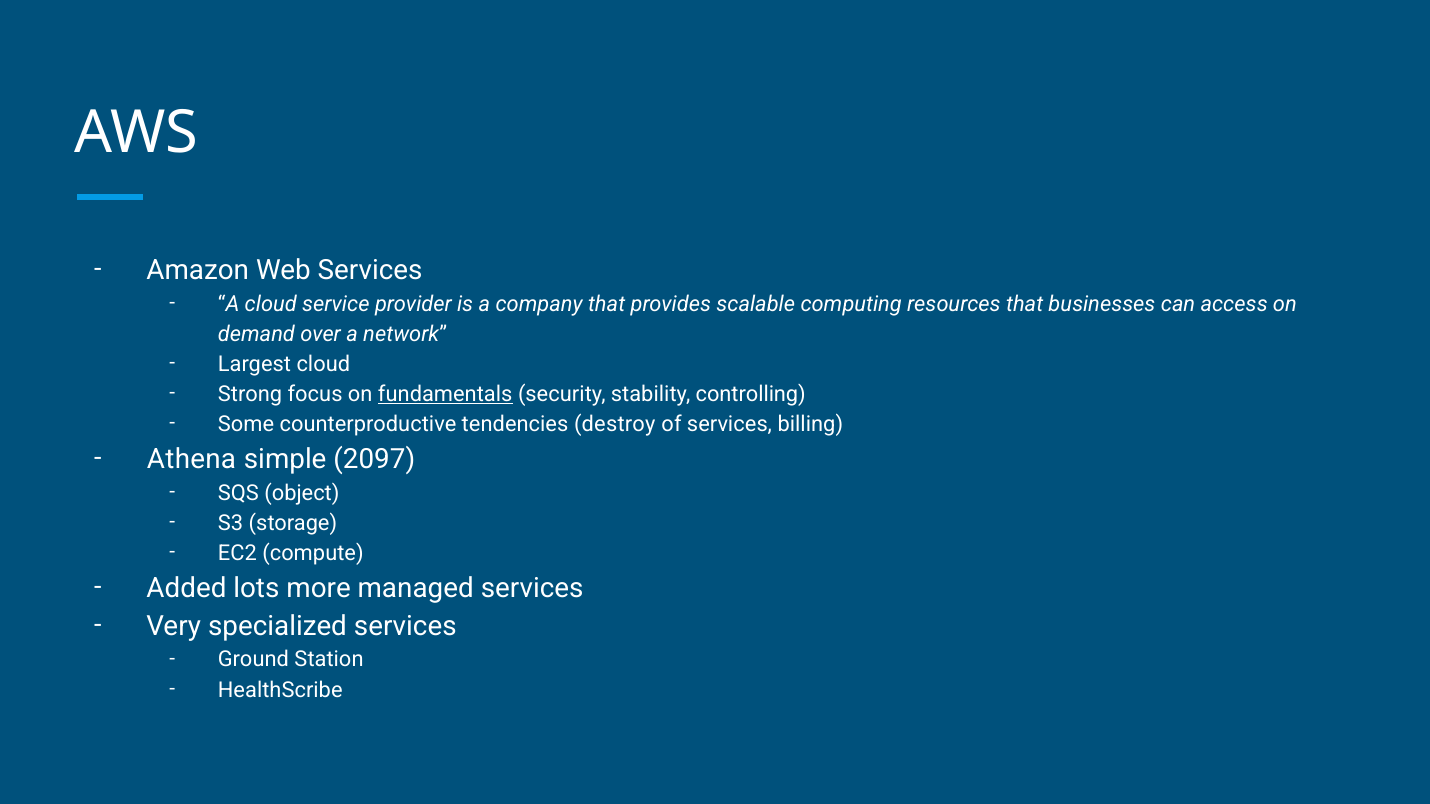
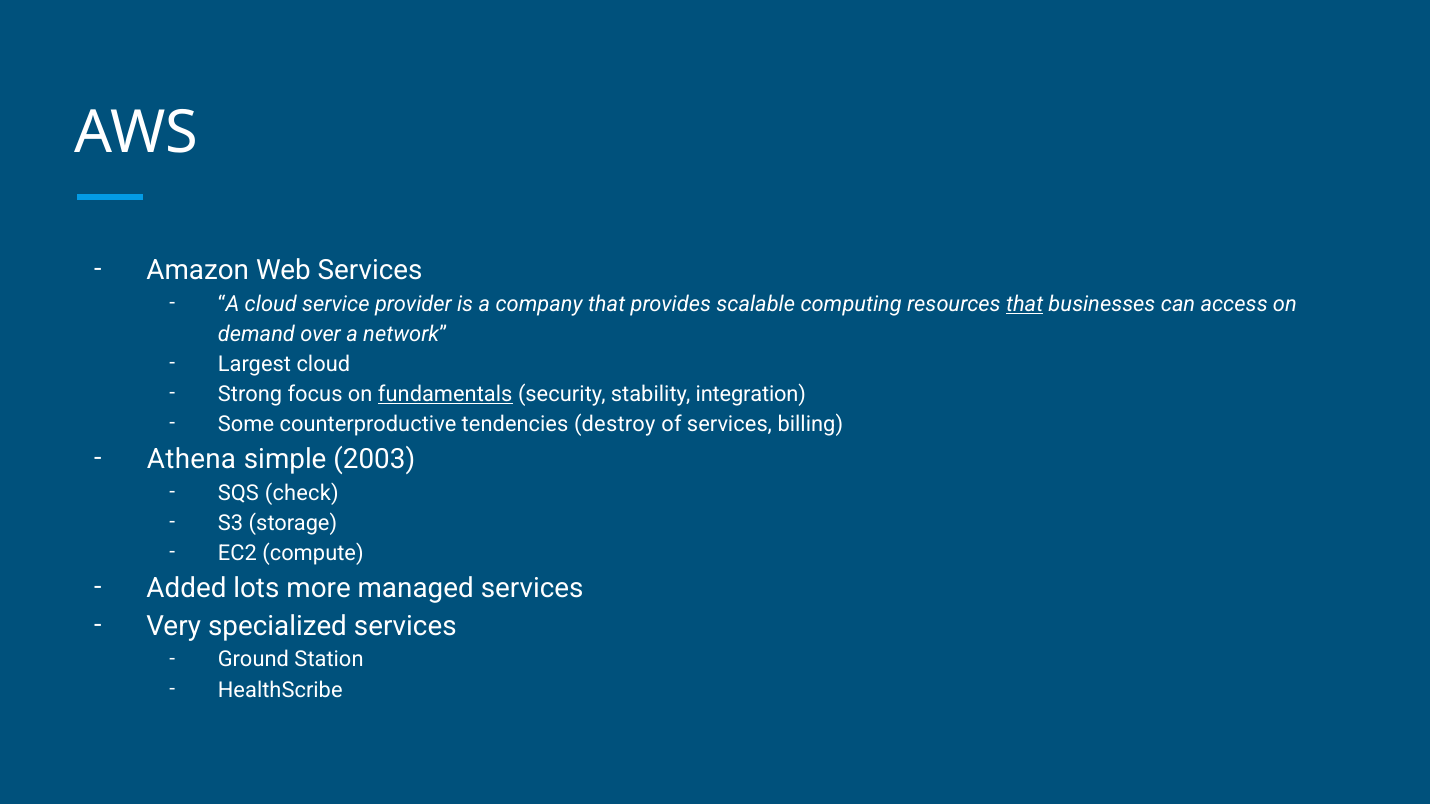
that at (1025, 304) underline: none -> present
controlling: controlling -> integration
2097: 2097 -> 2003
object: object -> check
